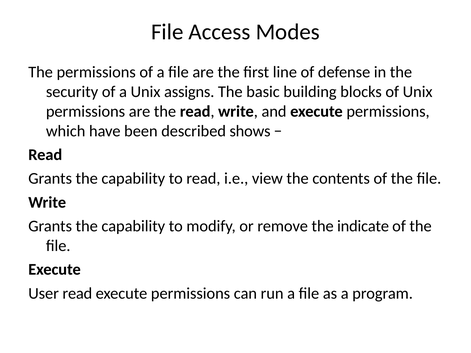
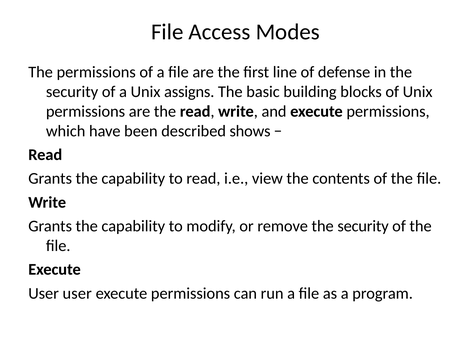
remove the indicate: indicate -> security
User read: read -> user
